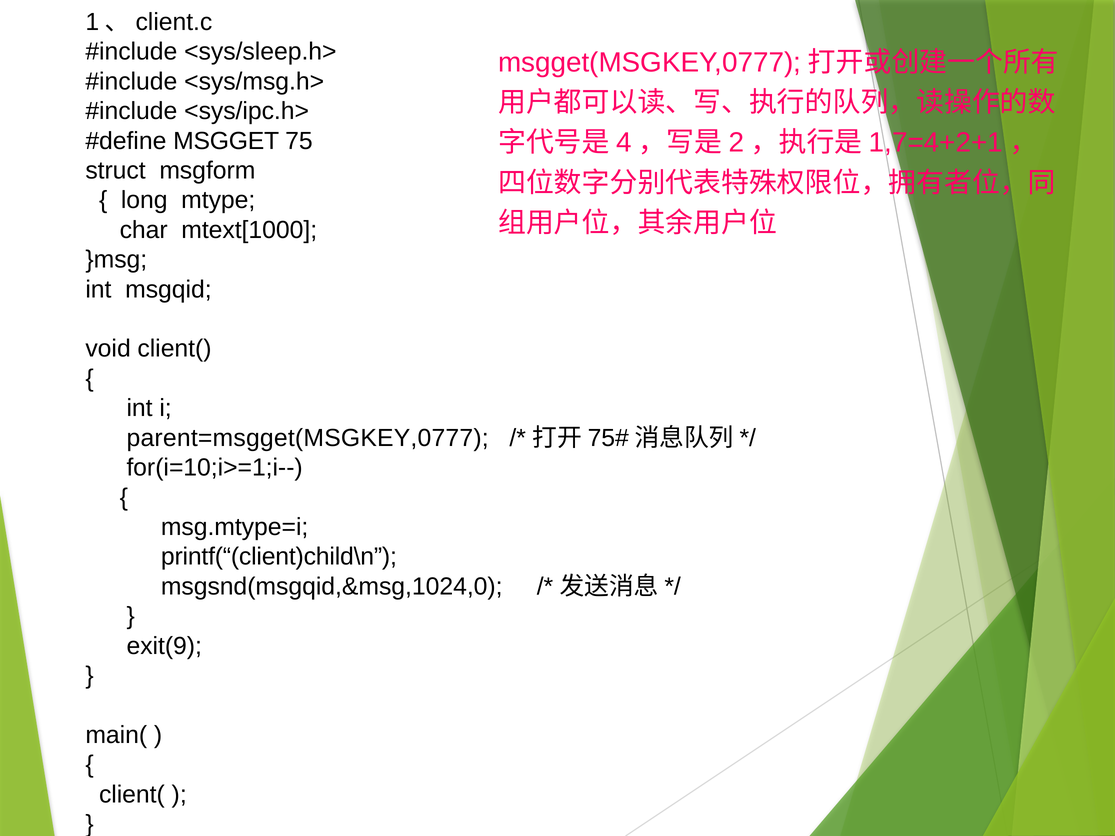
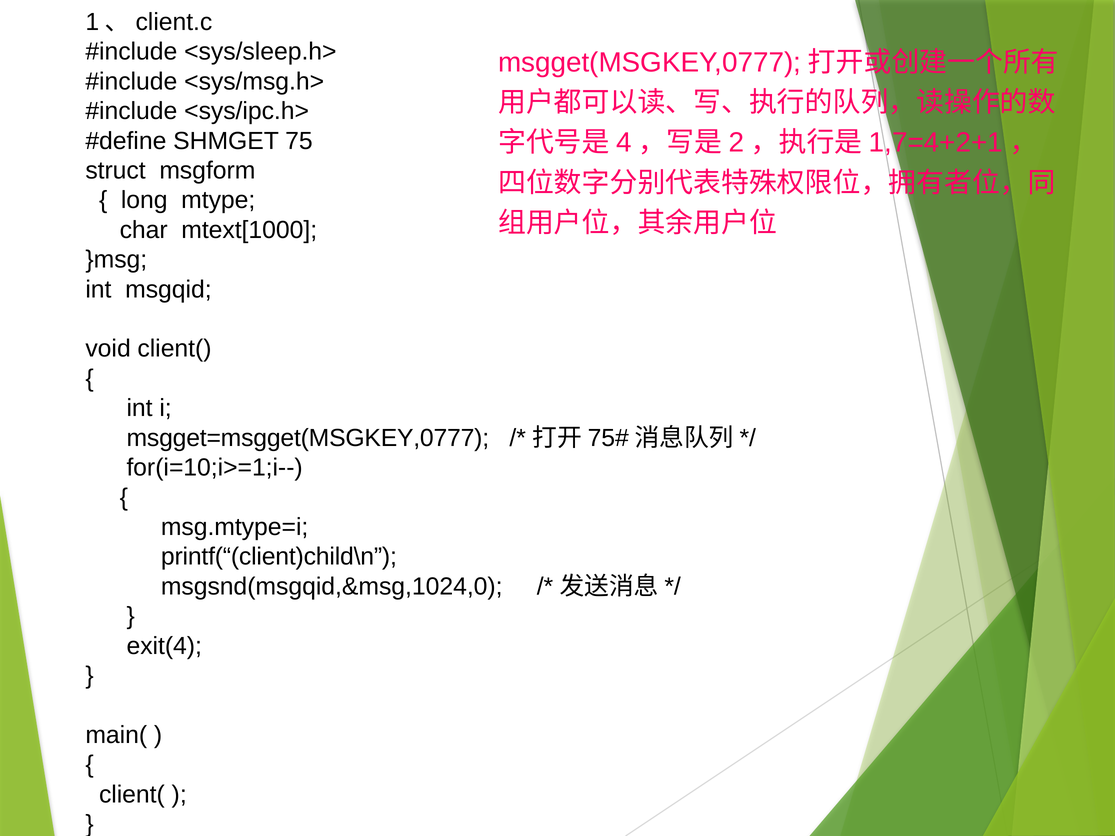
MSGGET: MSGGET -> SHMGET
parent=msgget(MSGKEY,0777: parent=msgget(MSGKEY,0777 -> msgget=msgget(MSGKEY,0777
exit(9: exit(9 -> exit(4
